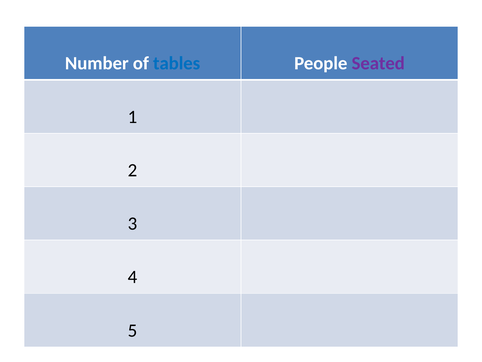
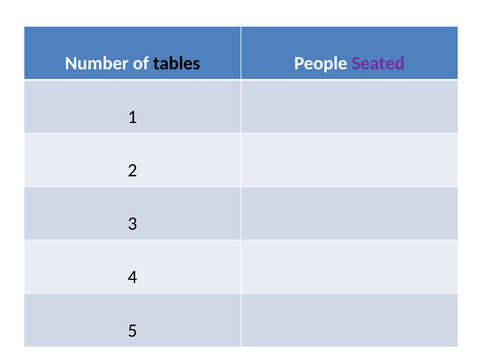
tables colour: blue -> black
